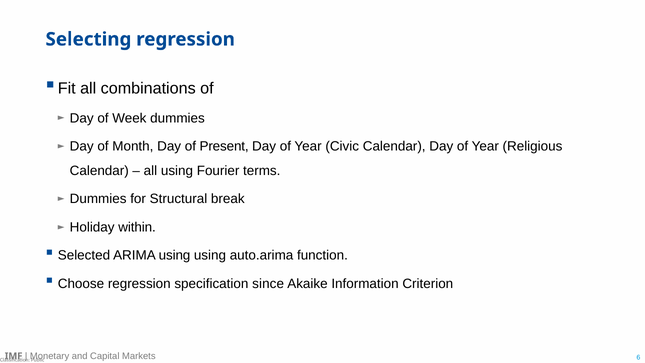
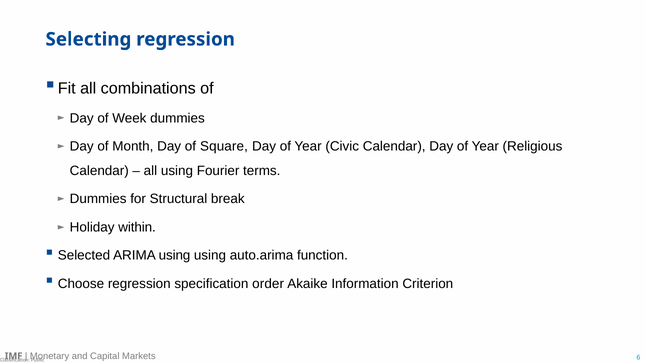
Present: Present -> Square
since: since -> order
